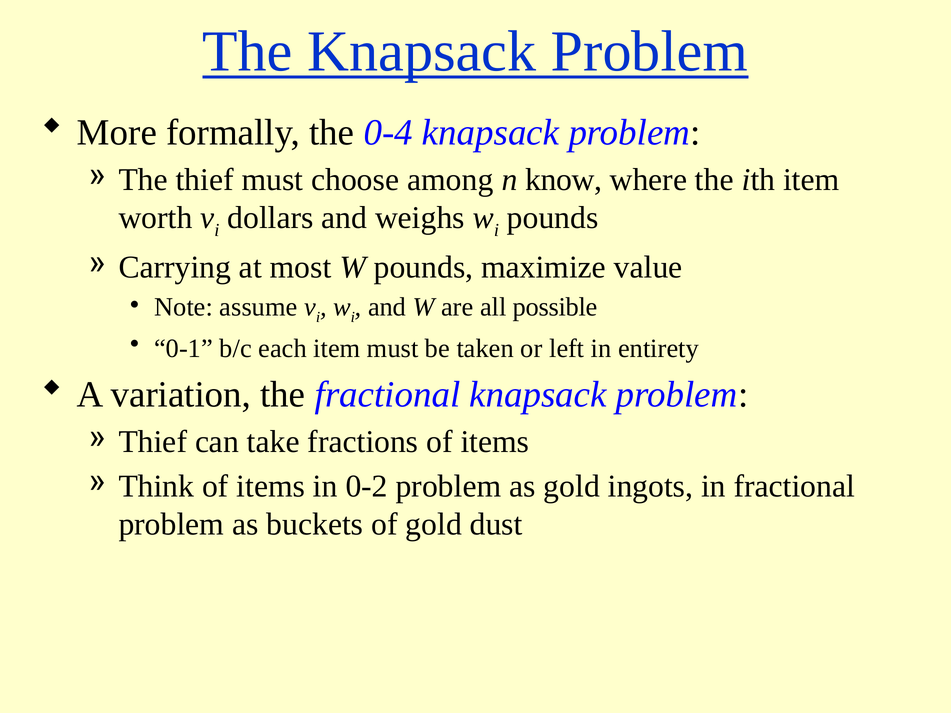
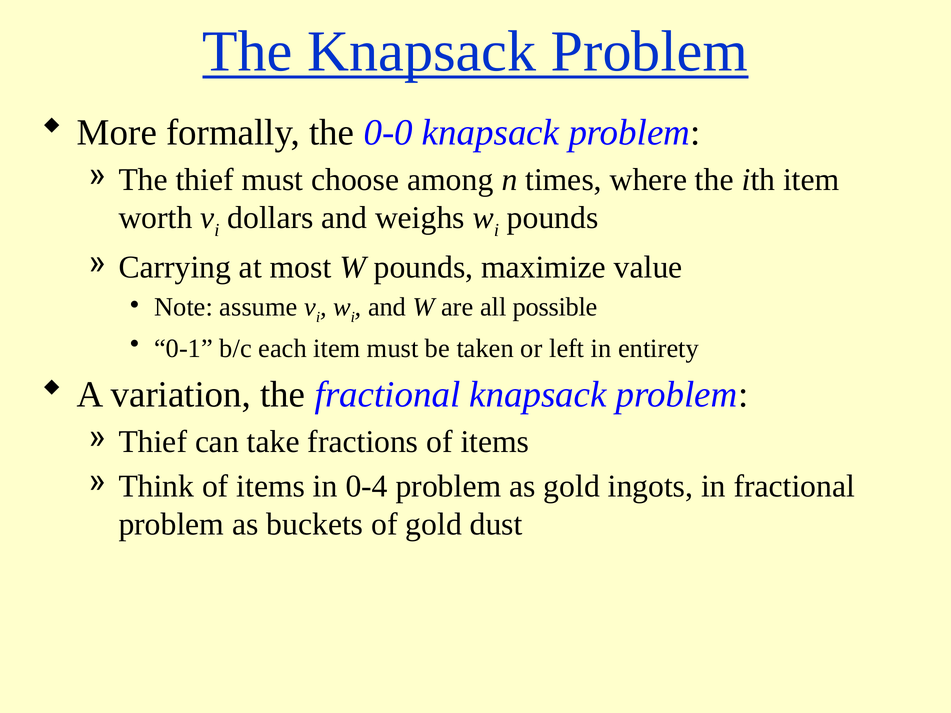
0-4: 0-4 -> 0-0
know: know -> times
0-2: 0-2 -> 0-4
